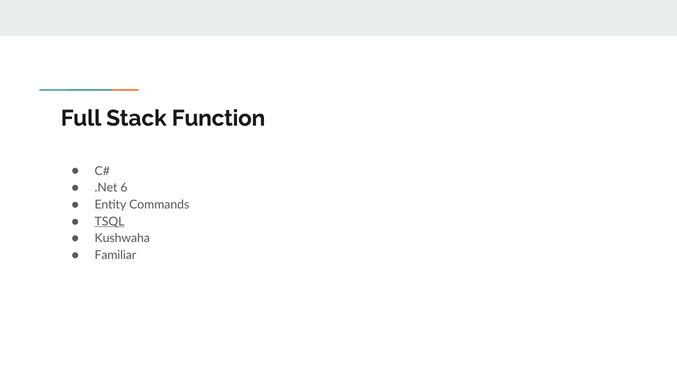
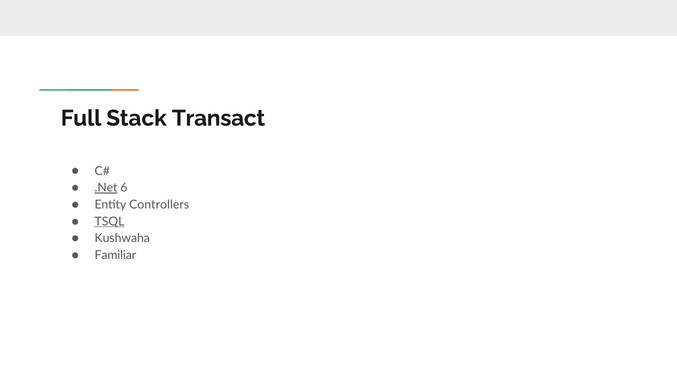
Function: Function -> Transact
.Net underline: none -> present
Commands: Commands -> Controllers
